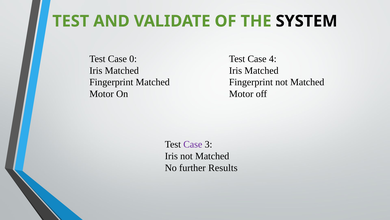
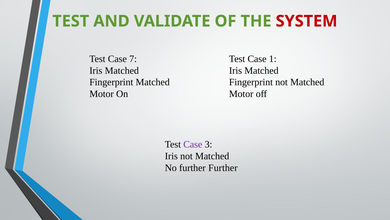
SYSTEM colour: black -> red
0: 0 -> 7
4: 4 -> 1
further Results: Results -> Further
